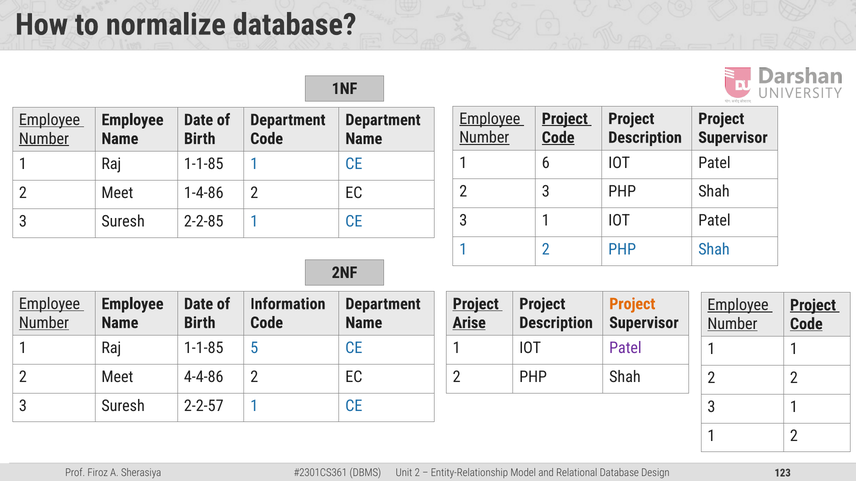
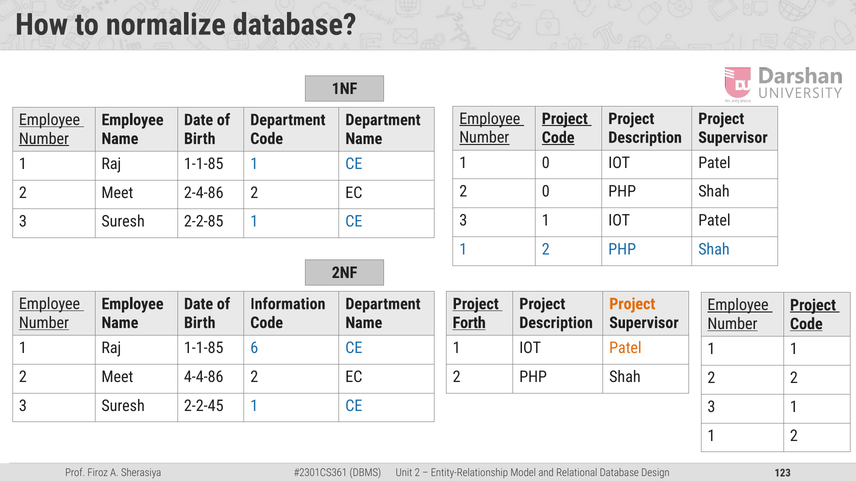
1 6: 6 -> 0
3 at (546, 192): 3 -> 0
1-4-86: 1-4-86 -> 2-4-86
Arise: Arise -> Forth
5: 5 -> 6
Patel at (625, 348) colour: purple -> orange
2-2-57: 2-2-57 -> 2-2-45
